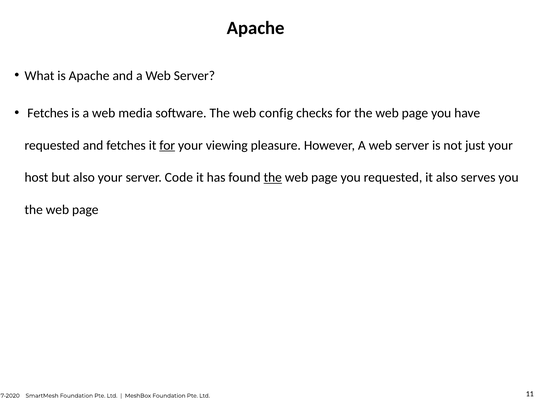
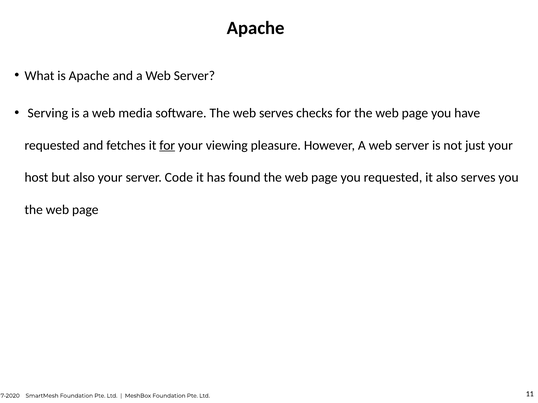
Fetches at (48, 113): Fetches -> Serving
web config: config -> serves
the at (273, 178) underline: present -> none
